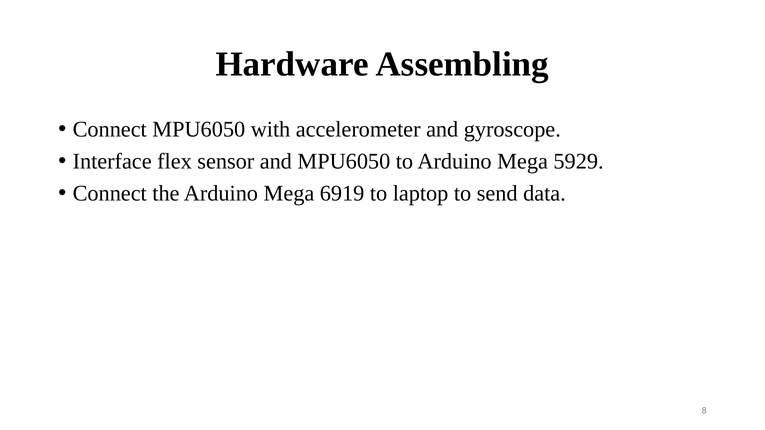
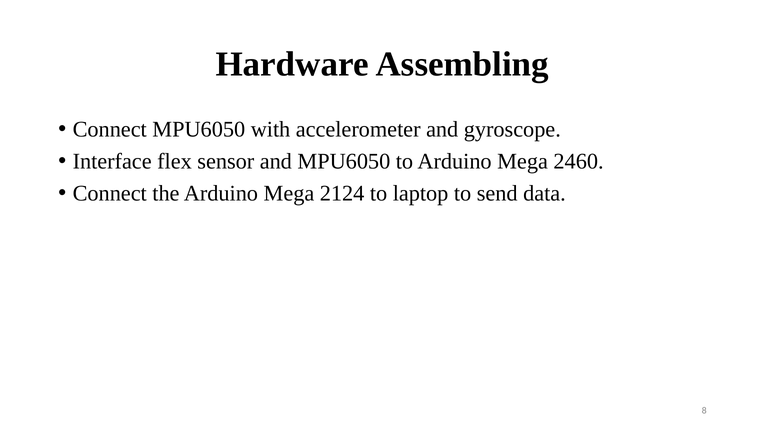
5929: 5929 -> 2460
6919: 6919 -> 2124
